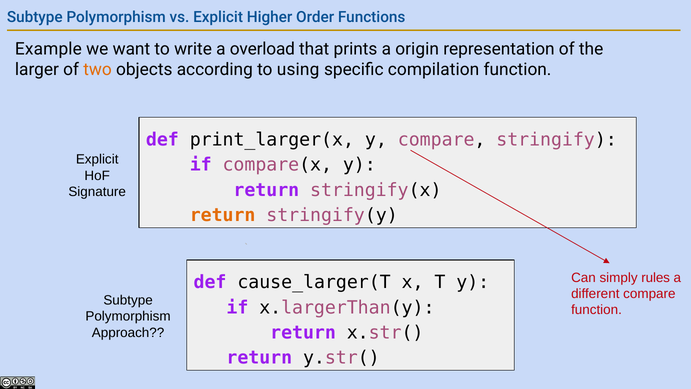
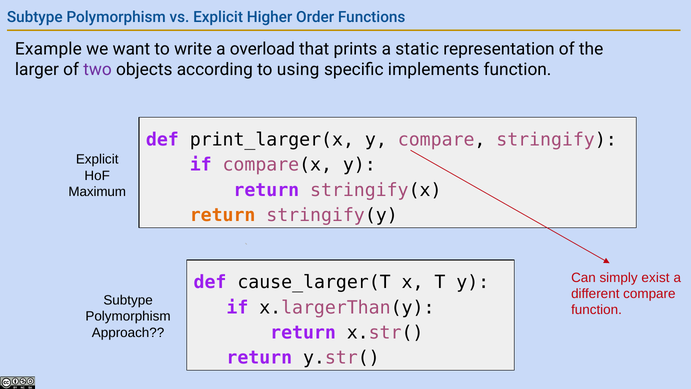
origin: origin -> static
two colour: orange -> purple
compilation: compilation -> implements
Signature: Signature -> Maximum
rules: rules -> exist
